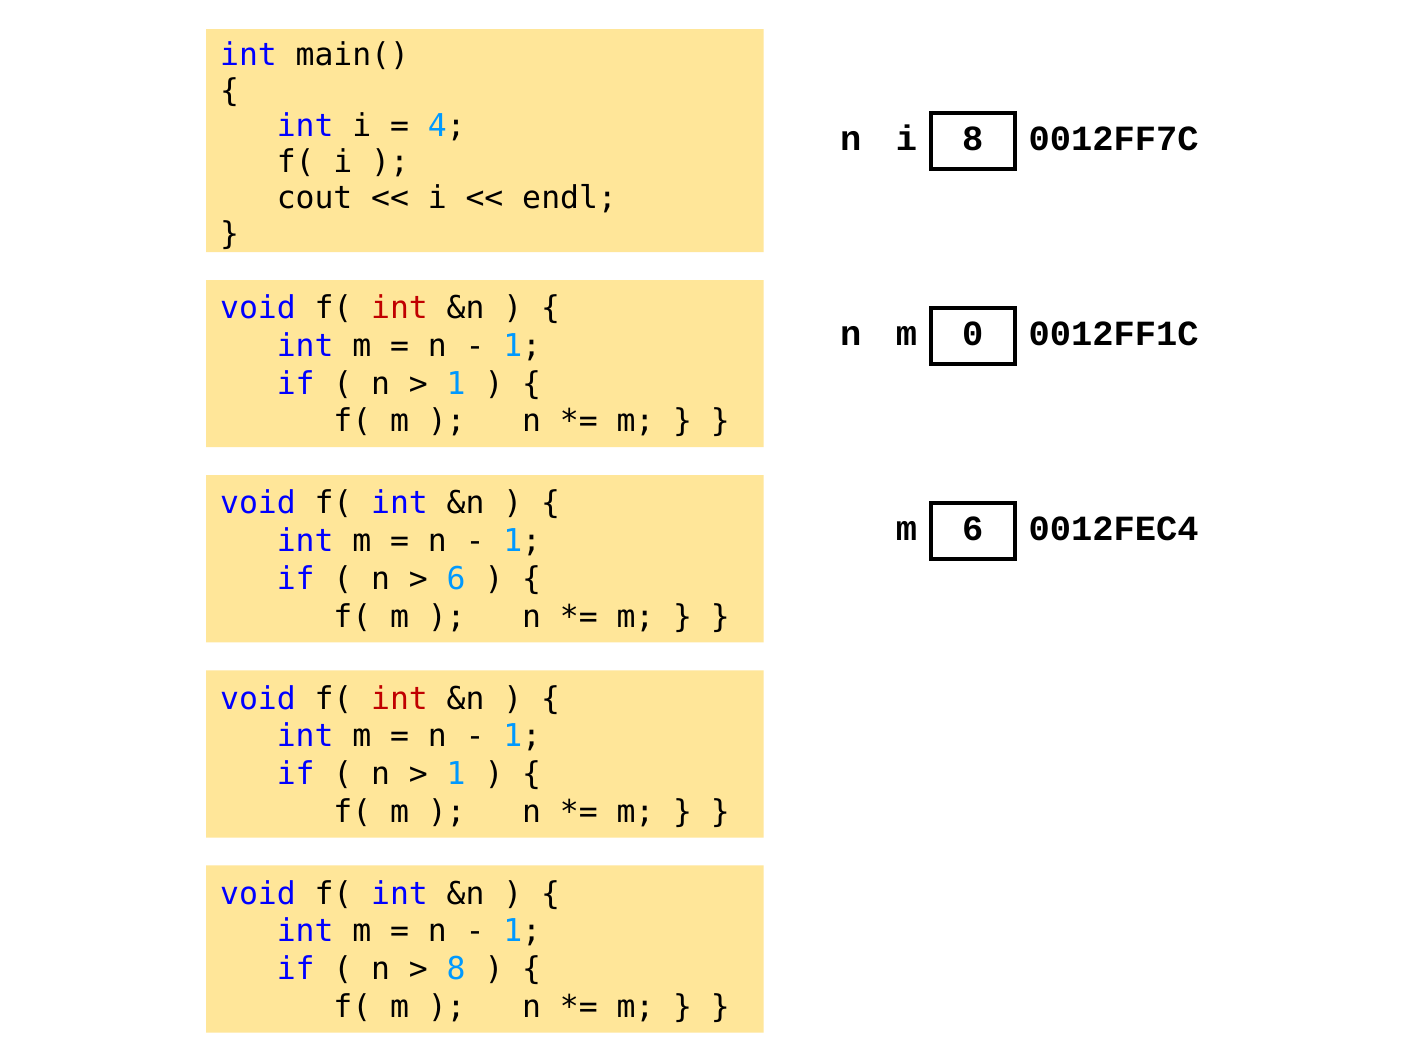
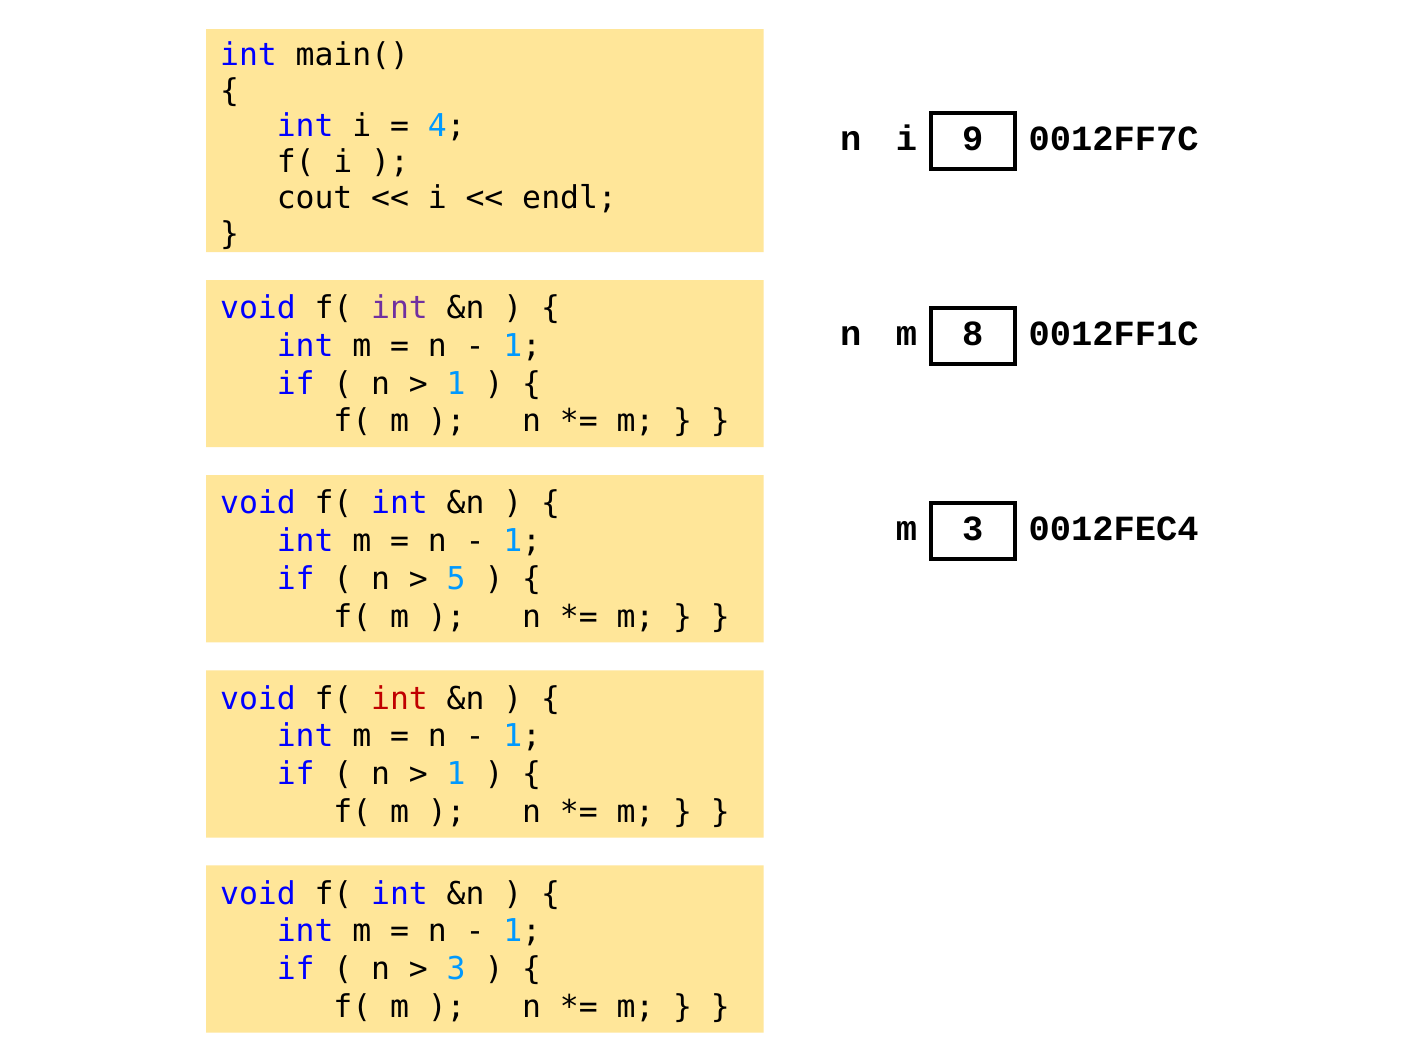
i 8: 8 -> 9
int at (400, 308) colour: red -> purple
0: 0 -> 8
m 6: 6 -> 3
6 at (456, 579): 6 -> 5
8 at (456, 969): 8 -> 3
